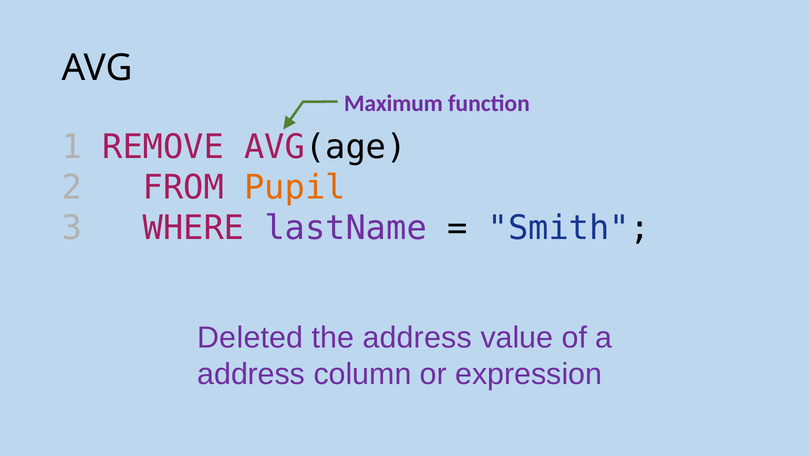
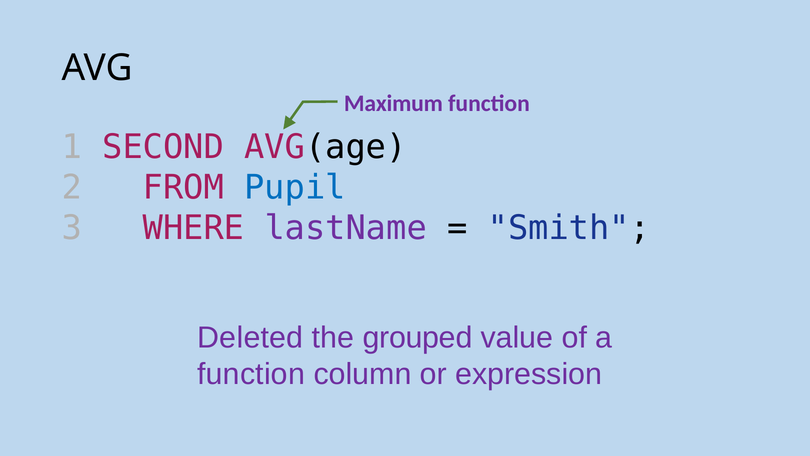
REMOVE: REMOVE -> SECOND
Pupil colour: orange -> blue
the address: address -> grouped
address at (251, 374): address -> function
